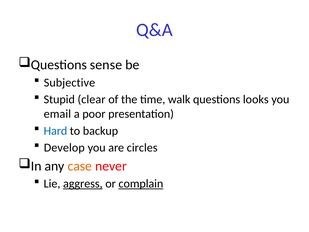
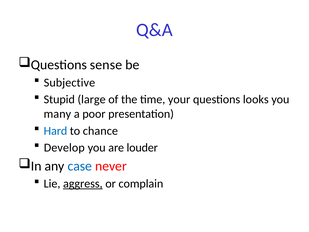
clear: clear -> large
walk: walk -> your
email: email -> many
backup: backup -> chance
circles: circles -> louder
case colour: orange -> blue
complain underline: present -> none
